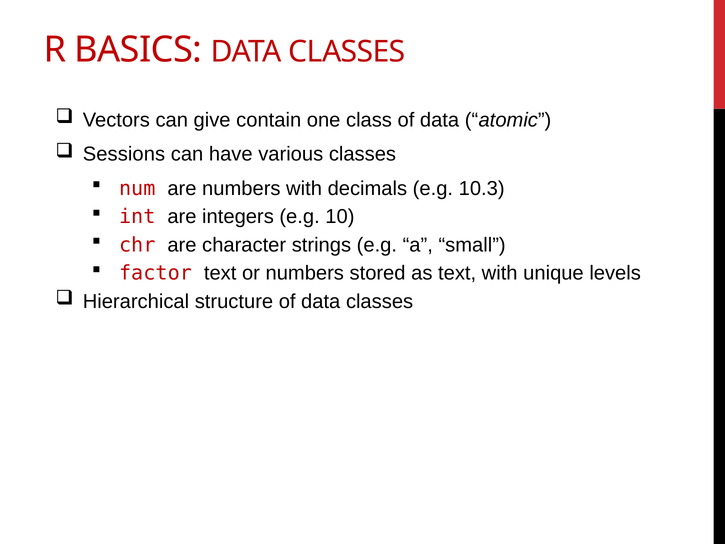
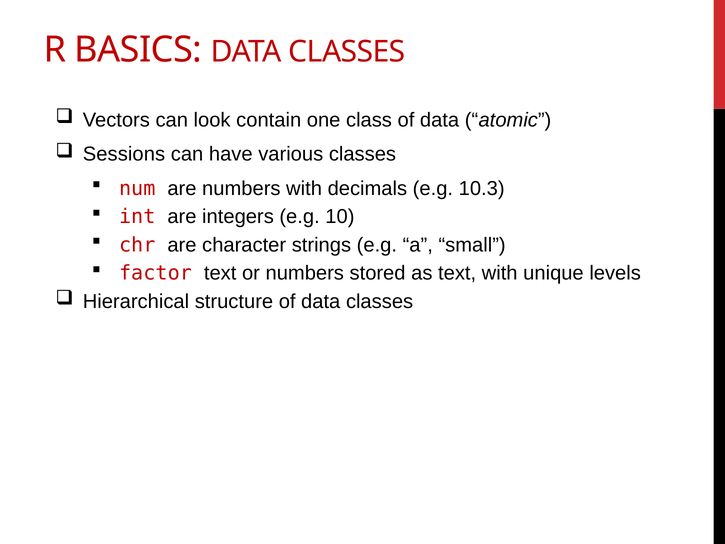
give: give -> look
